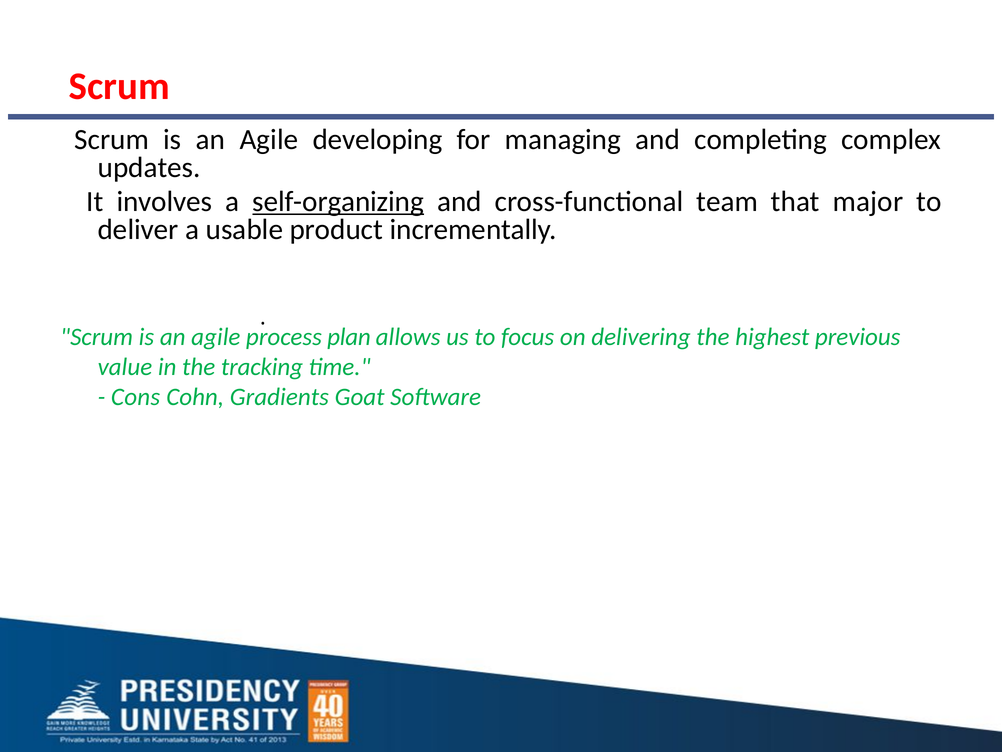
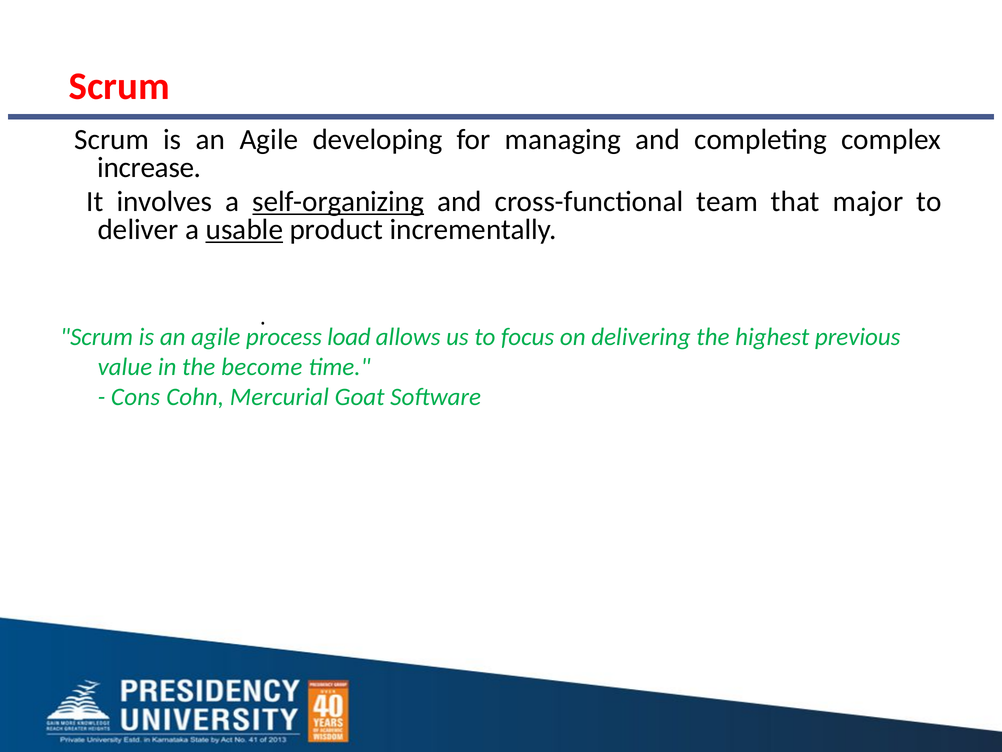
updates: updates -> increase
usable underline: none -> present
plan: plan -> load
tracking: tracking -> become
Gradients: Gradients -> Mercurial
